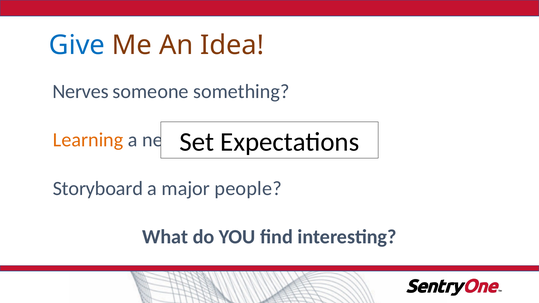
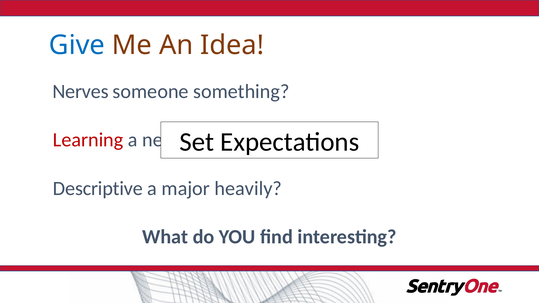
Learning colour: orange -> red
Storyboard: Storyboard -> Descriptive
people: people -> heavily
